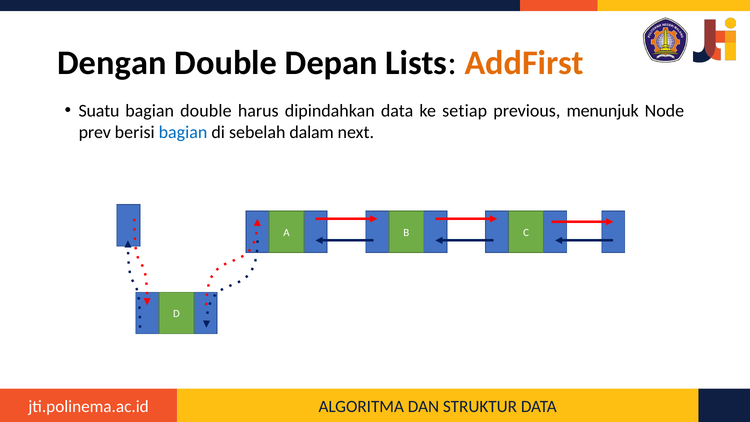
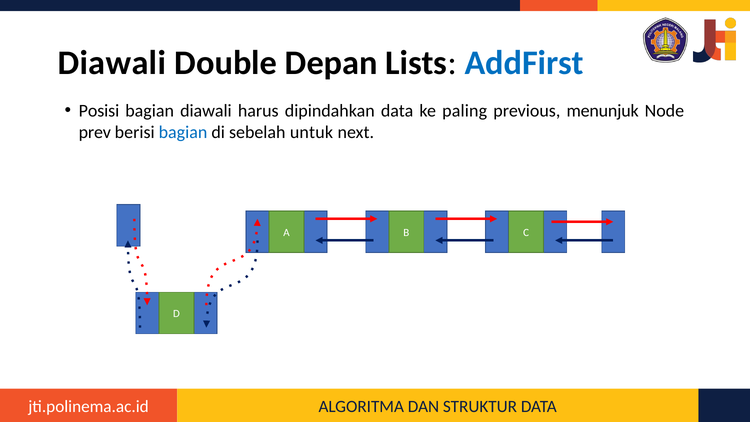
Dengan at (112, 63): Dengan -> Diawali
AddFirst colour: orange -> blue
Suatu: Suatu -> Posisi
bagian double: double -> diawali
setiap: setiap -> paling
dalam: dalam -> untuk
